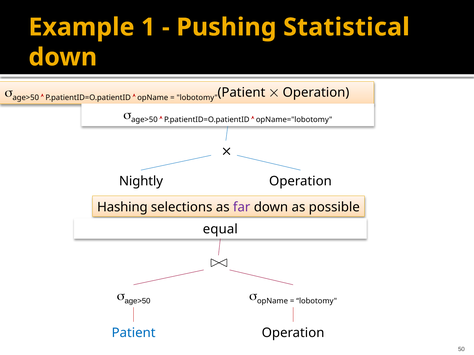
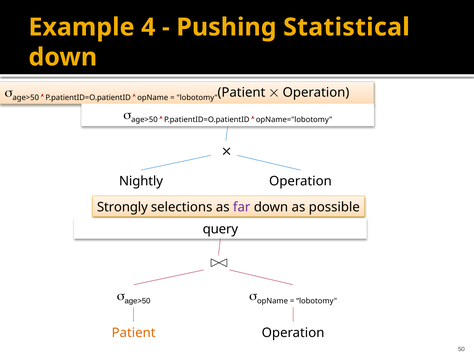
1: 1 -> 4
Hashing: Hashing -> Strongly
equal: equal -> query
Patient at (134, 333) colour: blue -> orange
